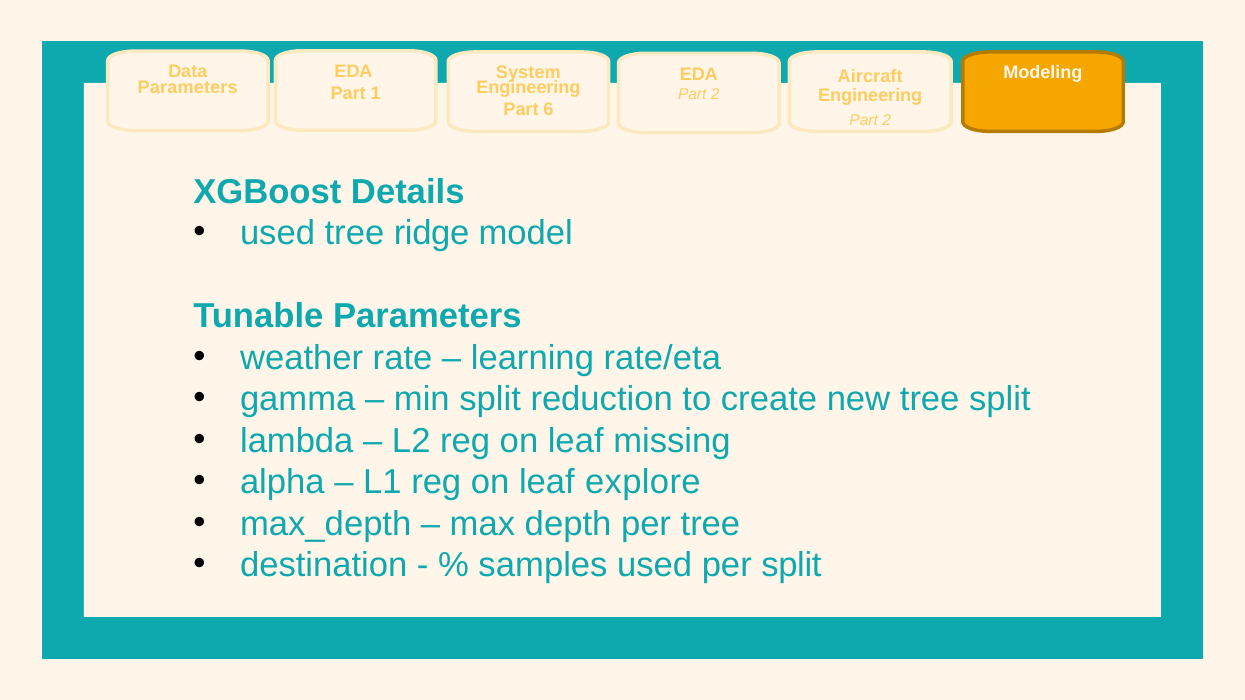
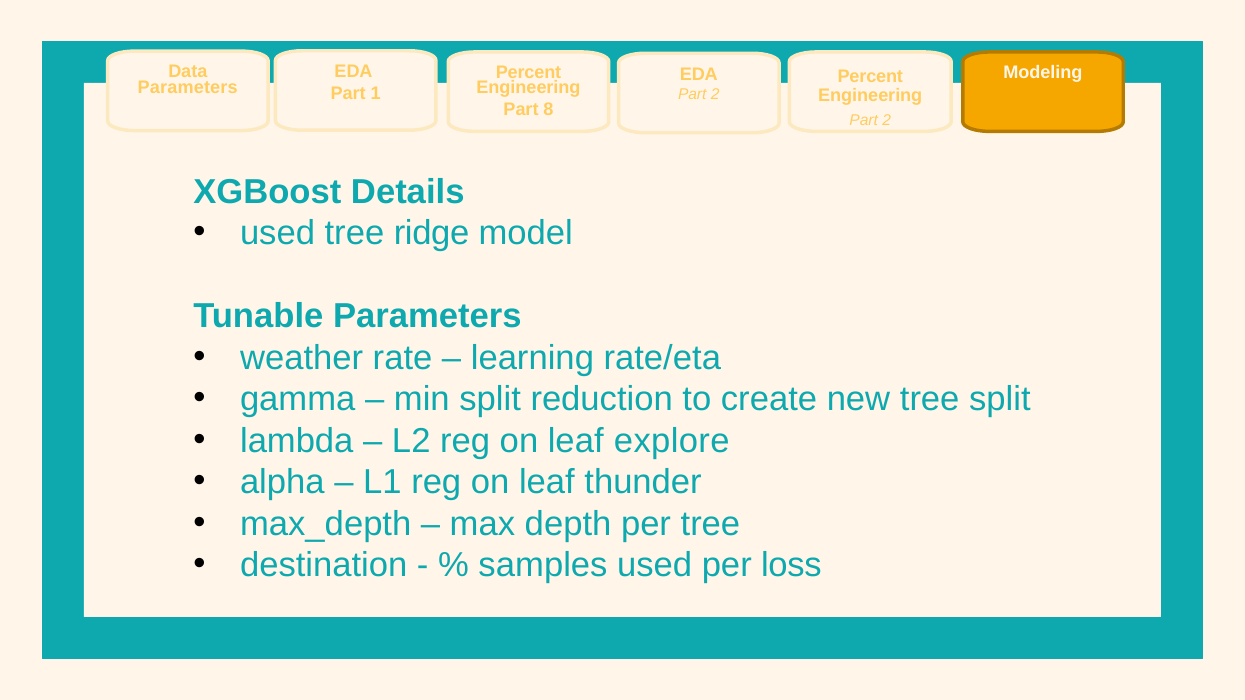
System at (528, 73): System -> Percent
Aircraft at (870, 76): Aircraft -> Percent
6: 6 -> 8
missing: missing -> explore
explore: explore -> thunder
per split: split -> loss
